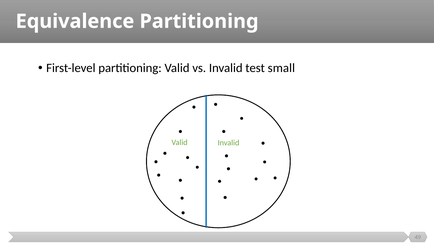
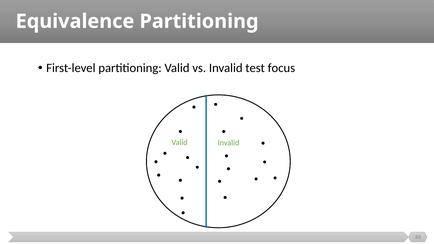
small: small -> focus
